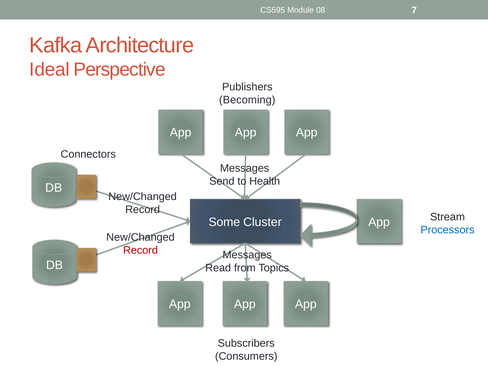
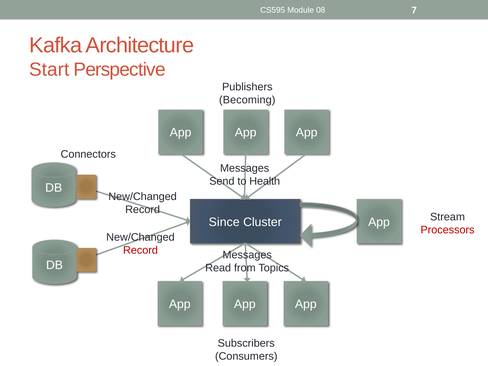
Ideal: Ideal -> Start
Some: Some -> Since
Processors colour: blue -> red
